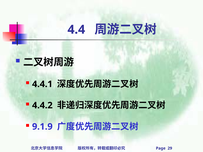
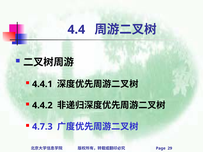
9.1.9: 9.1.9 -> 4.7.3
